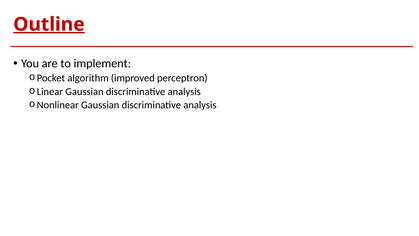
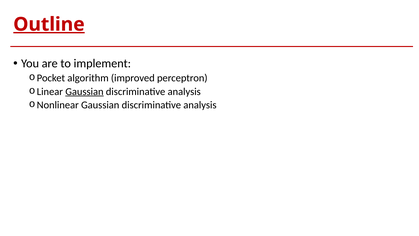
Gaussian at (84, 91) underline: none -> present
